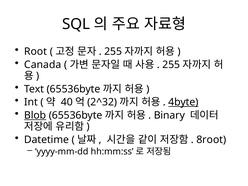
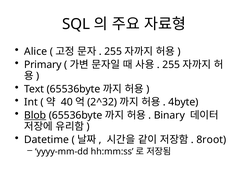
Root: Root -> Alice
Canada: Canada -> Primary
4byte underline: present -> none
